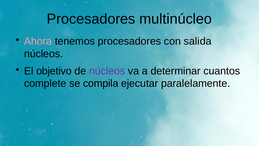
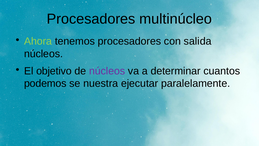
Ahora colour: pink -> light green
complete: complete -> podemos
compila: compila -> nuestra
